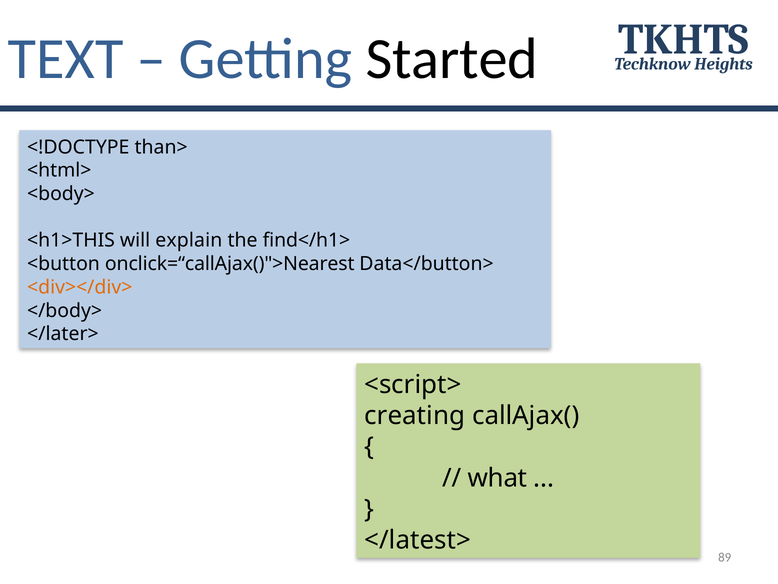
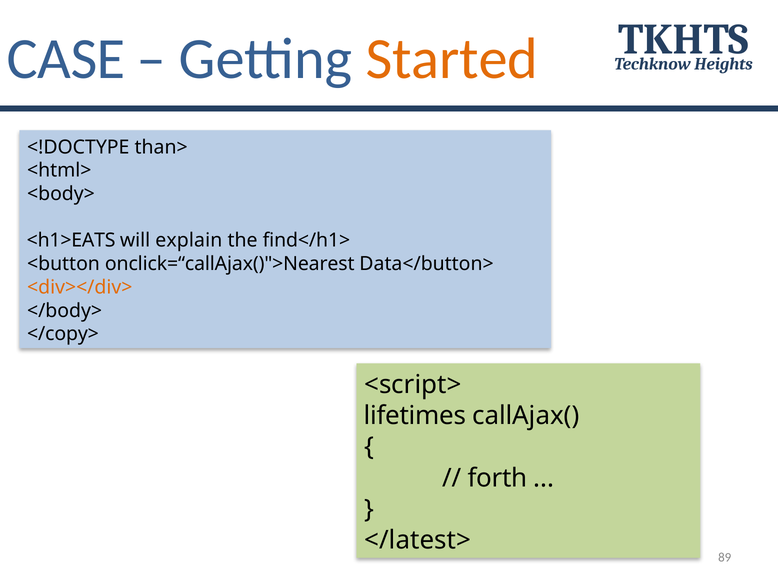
TEXT: TEXT -> CASE
Started colour: black -> orange
<h1>THIS: <h1>THIS -> <h1>EATS
</later>: </later> -> </copy>
creating: creating -> lifetimes
what: what -> forth
